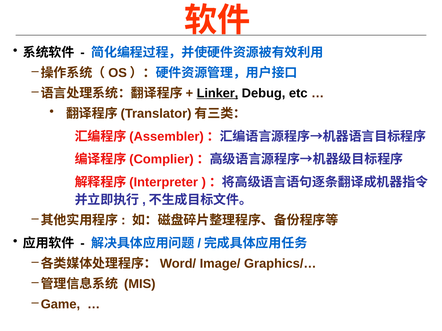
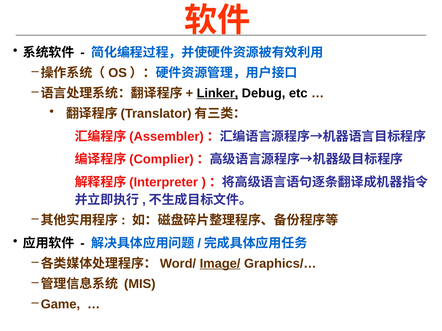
Image/ underline: none -> present
